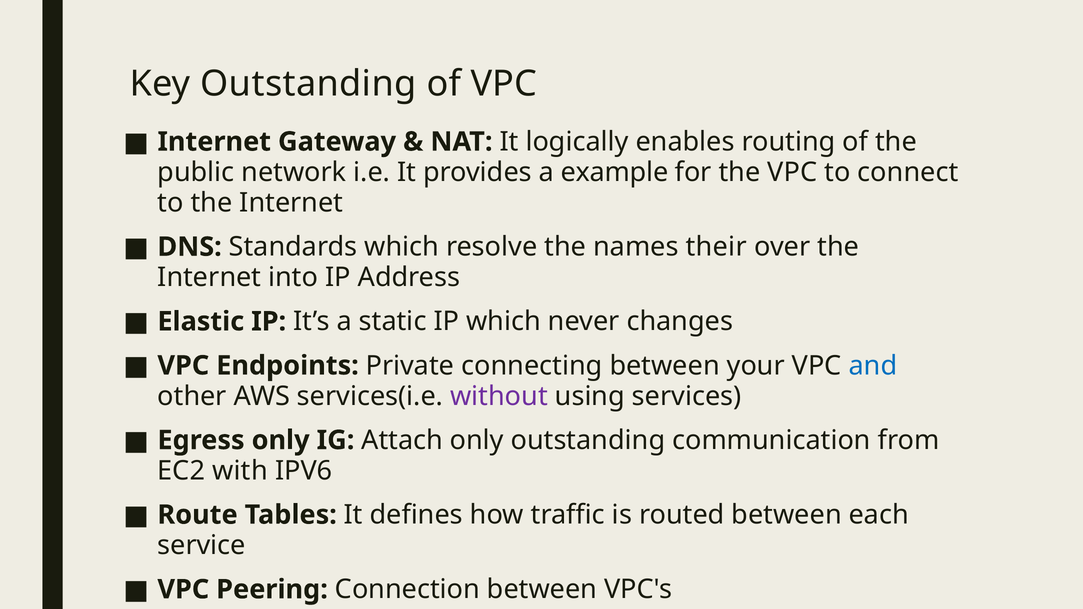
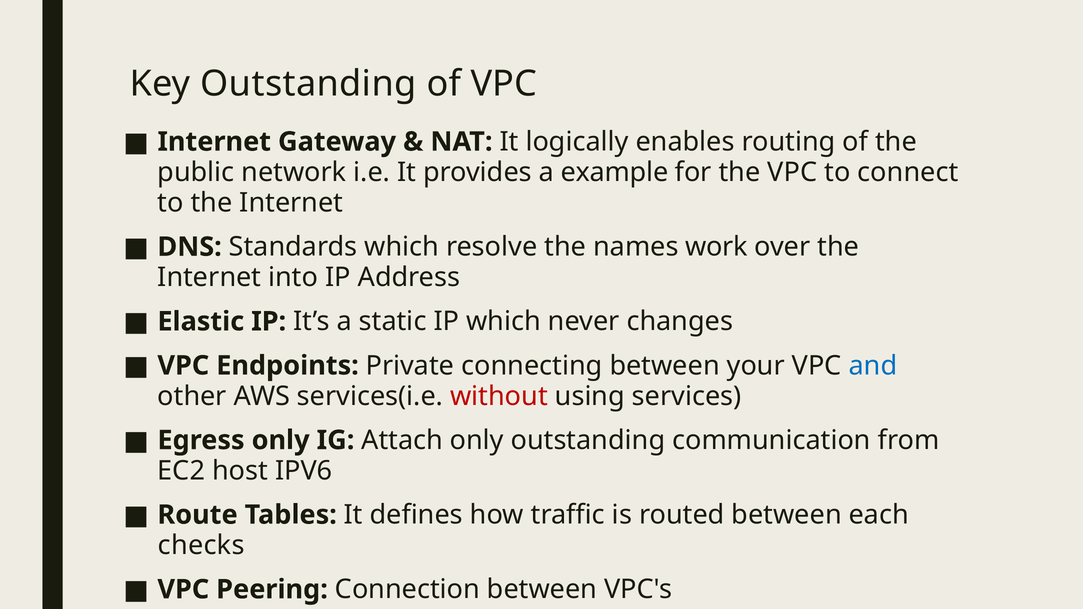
their: their -> work
without colour: purple -> red
with: with -> host
service: service -> checks
